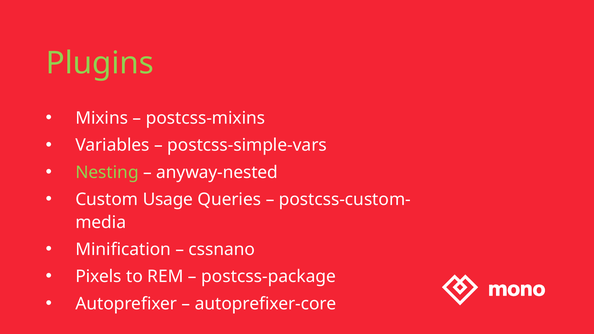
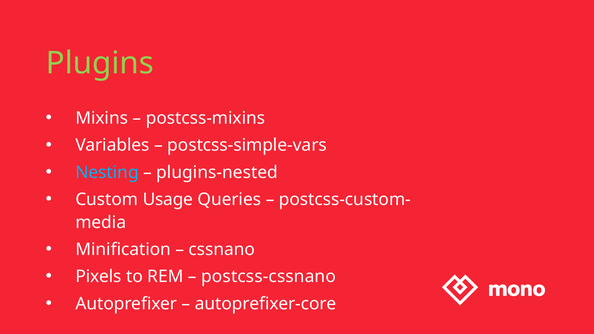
Nesting colour: light green -> light blue
anyway-nested: anyway-nested -> plugins-nested
postcss-package: postcss-package -> postcss-cssnano
